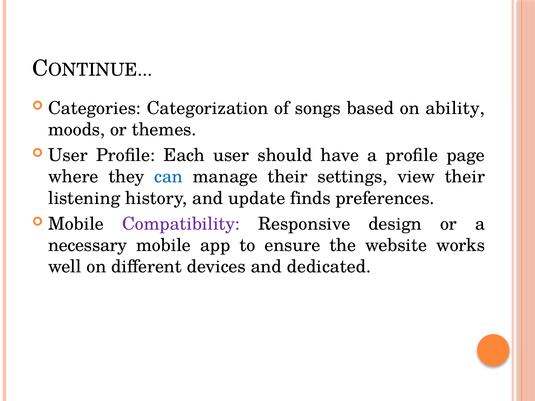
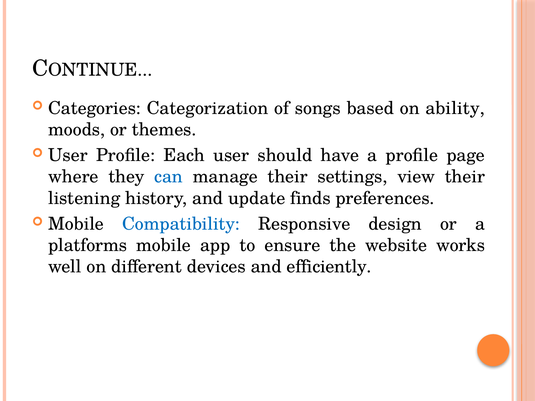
Compatibility colour: purple -> blue
necessary: necessary -> platforms
dedicated: dedicated -> efficiently
